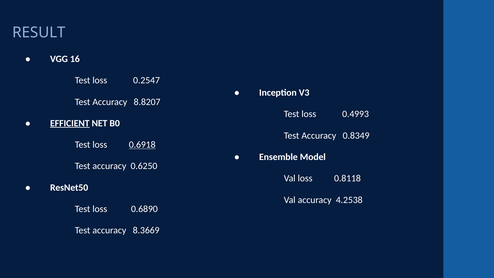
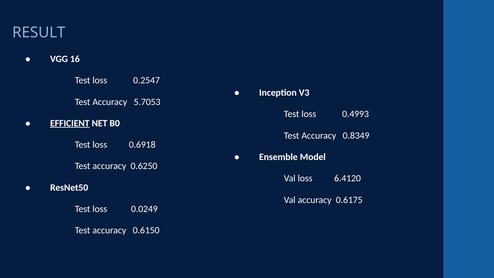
8.8207: 8.8207 -> 5.7053
0.6918 underline: present -> none
0.8118: 0.8118 -> 6.4120
4.2538: 4.2538 -> 0.6175
0.6890: 0.6890 -> 0.0249
8.3669: 8.3669 -> 0.6150
